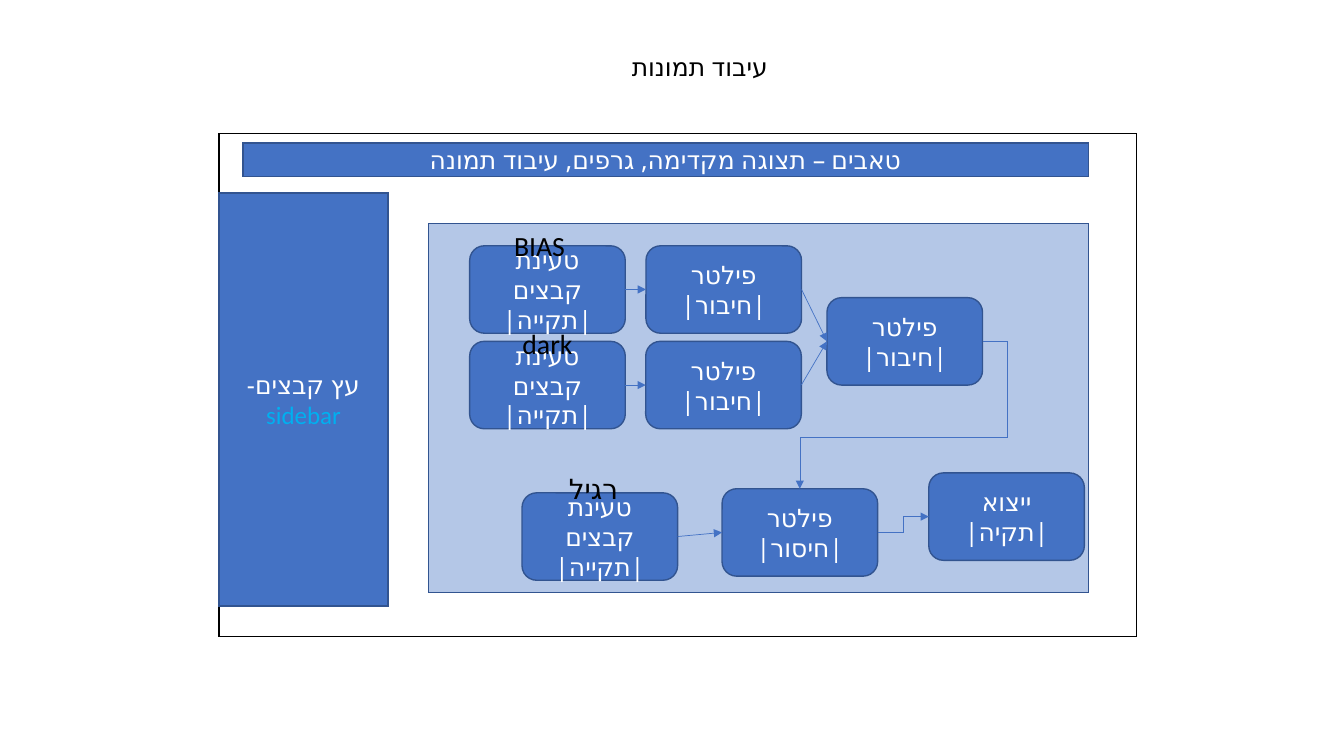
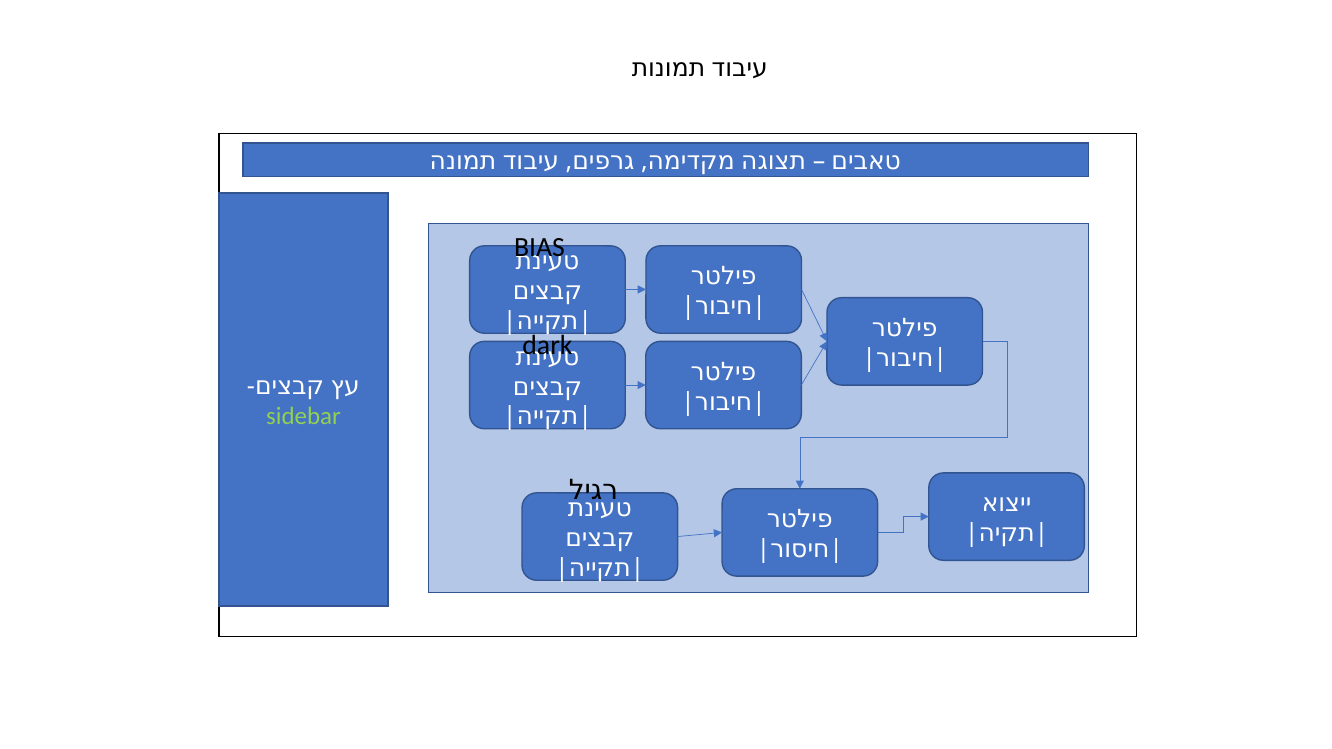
sidebar colour: light blue -> light green
